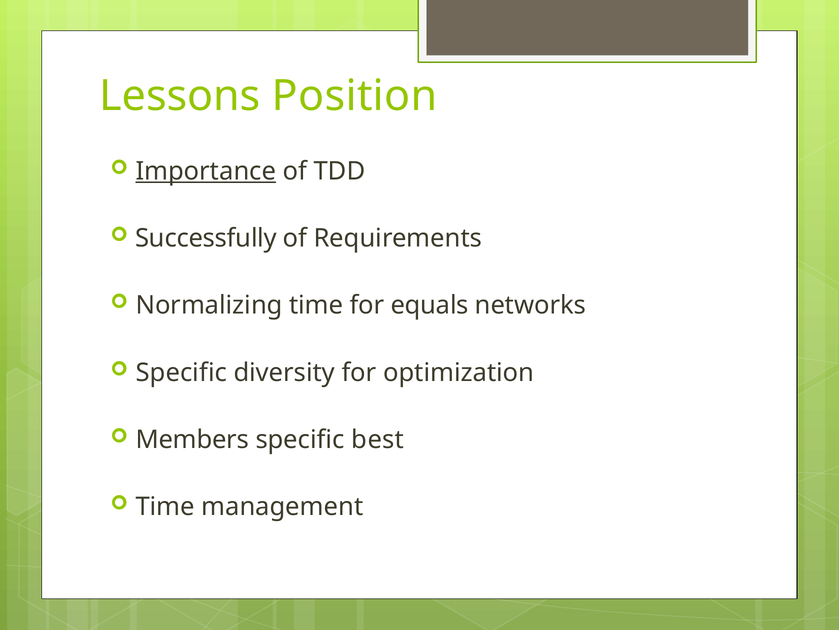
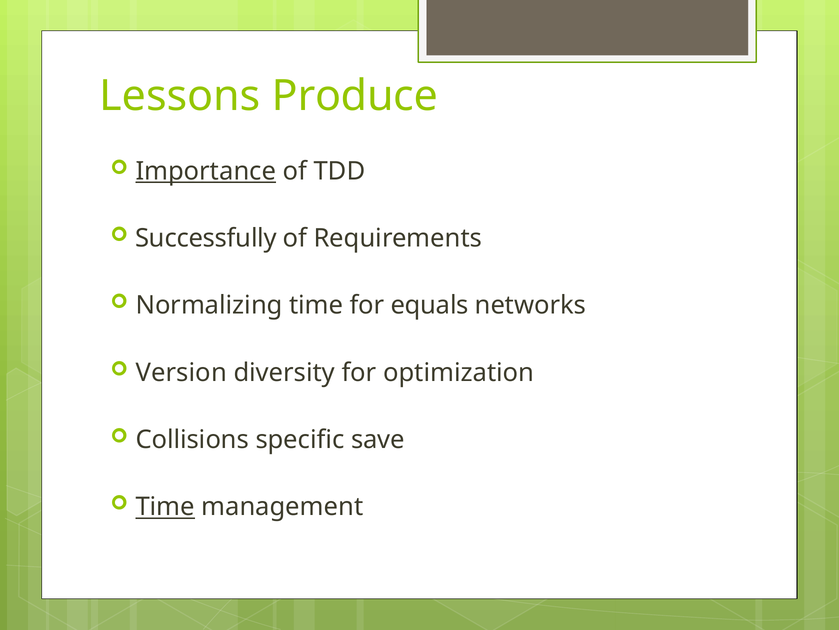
Position: Position -> Produce
Specific at (181, 372): Specific -> Version
Members: Members -> Collisions
best: best -> save
Time at (165, 506) underline: none -> present
